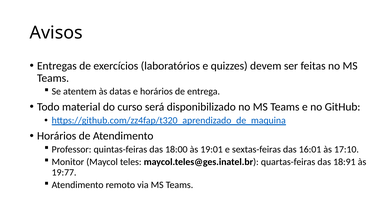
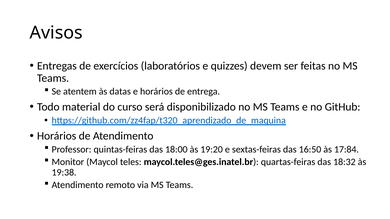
19:01: 19:01 -> 19:20
16:01: 16:01 -> 16:50
17:10: 17:10 -> 17:84
18:91: 18:91 -> 18:32
19:77: 19:77 -> 19:38
